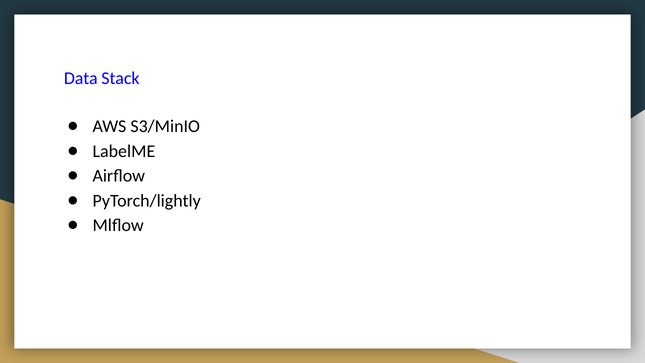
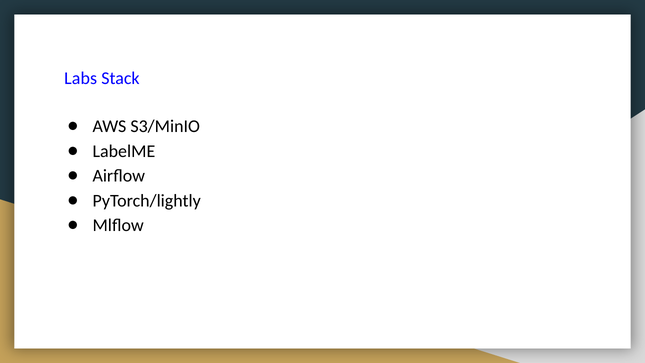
Data: Data -> Labs
